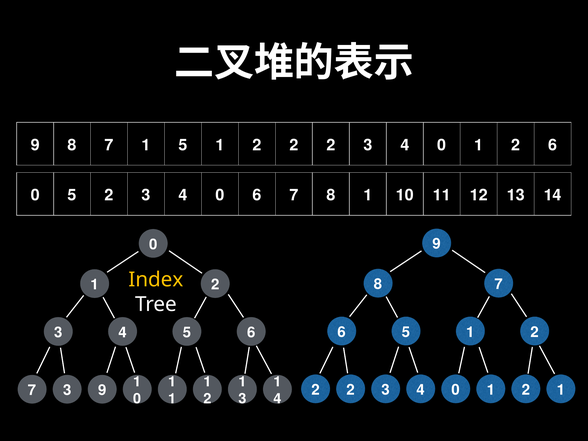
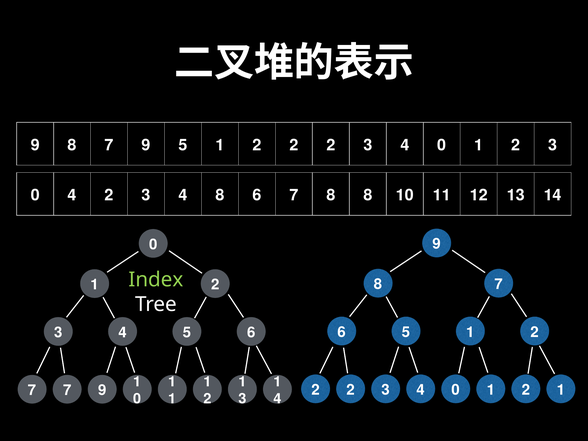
8 7 1: 1 -> 9
6 at (553, 145): 6 -> 3
0 5: 5 -> 4
0 at (220, 195): 0 -> 8
8 1: 1 -> 8
Index colour: yellow -> light green
7 3: 3 -> 7
